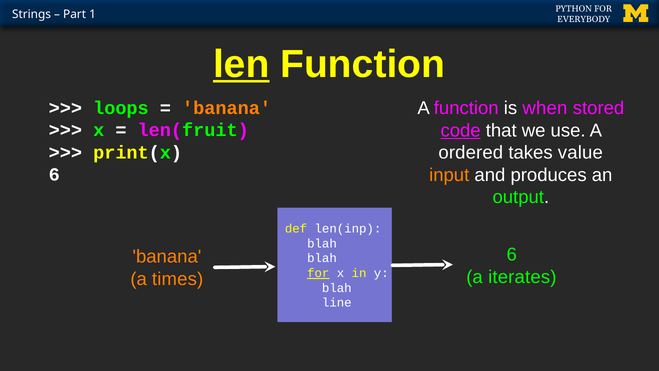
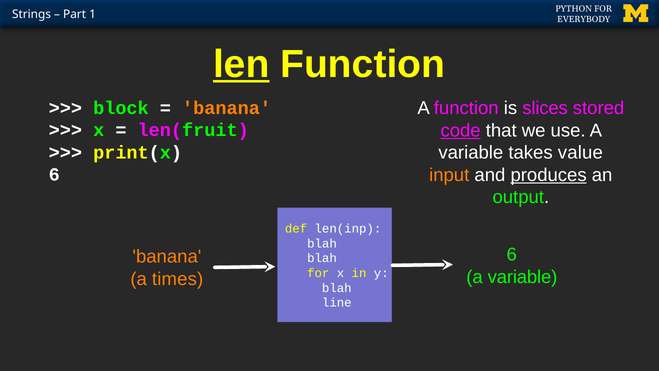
when: when -> slices
loops: loops -> block
ordered at (471, 153): ordered -> variable
produces underline: none -> present
iterates at (522, 277): iterates -> variable
for at (318, 273) underline: present -> none
